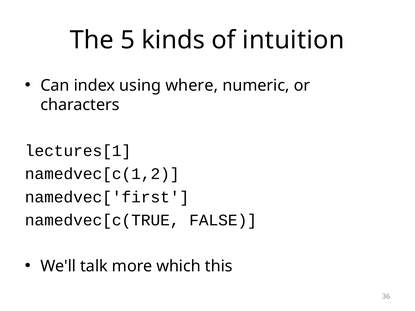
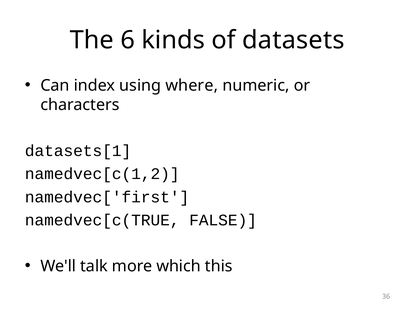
5: 5 -> 6
intuition: intuition -> datasets
lectures[1: lectures[1 -> datasets[1
